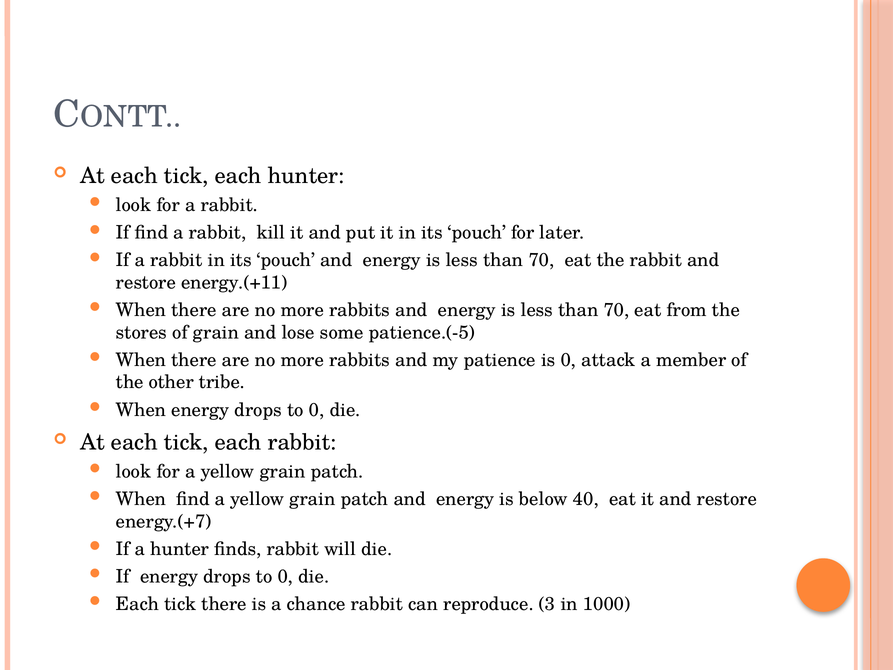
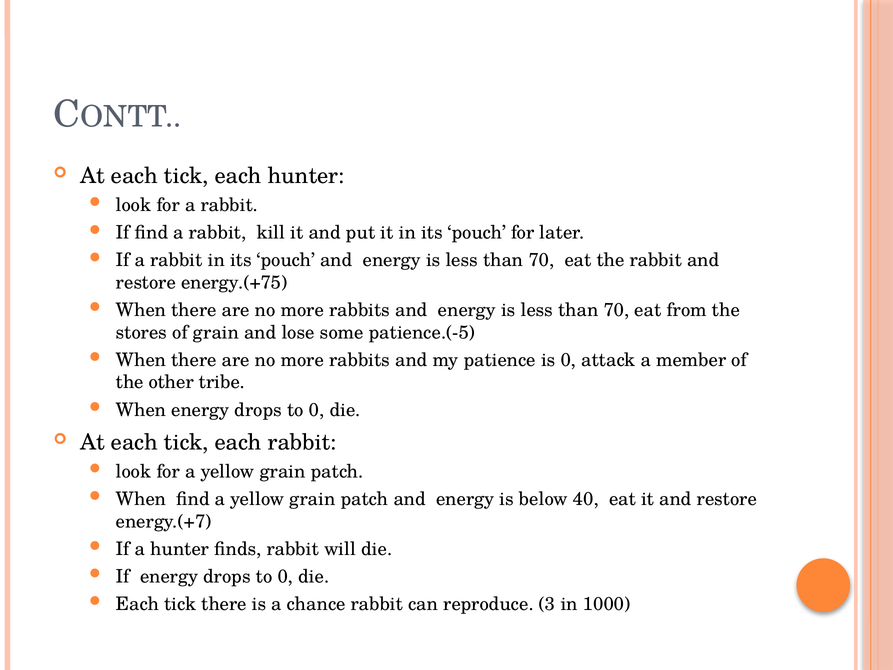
energy.(+11: energy.(+11 -> energy.(+75
